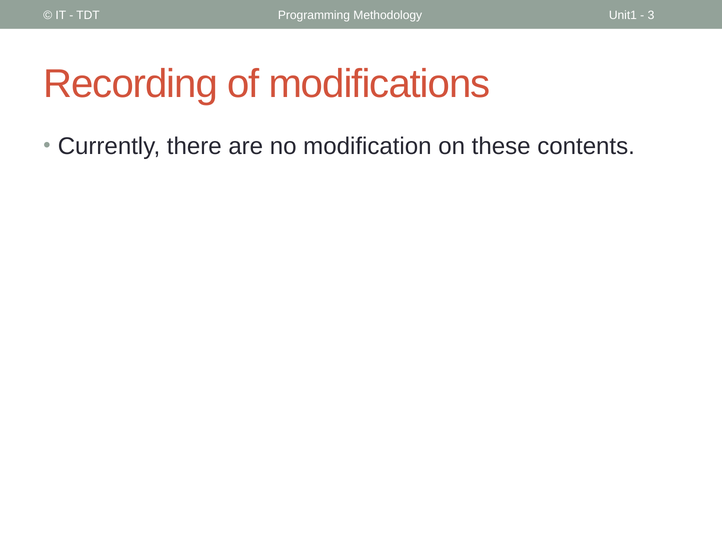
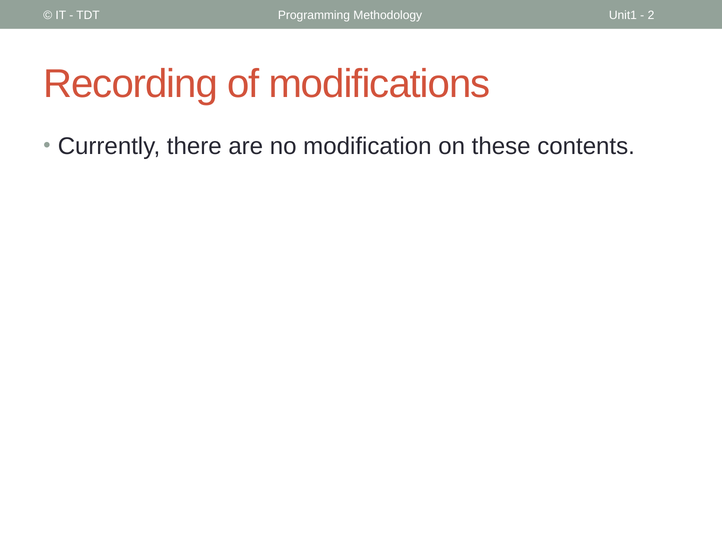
3: 3 -> 2
